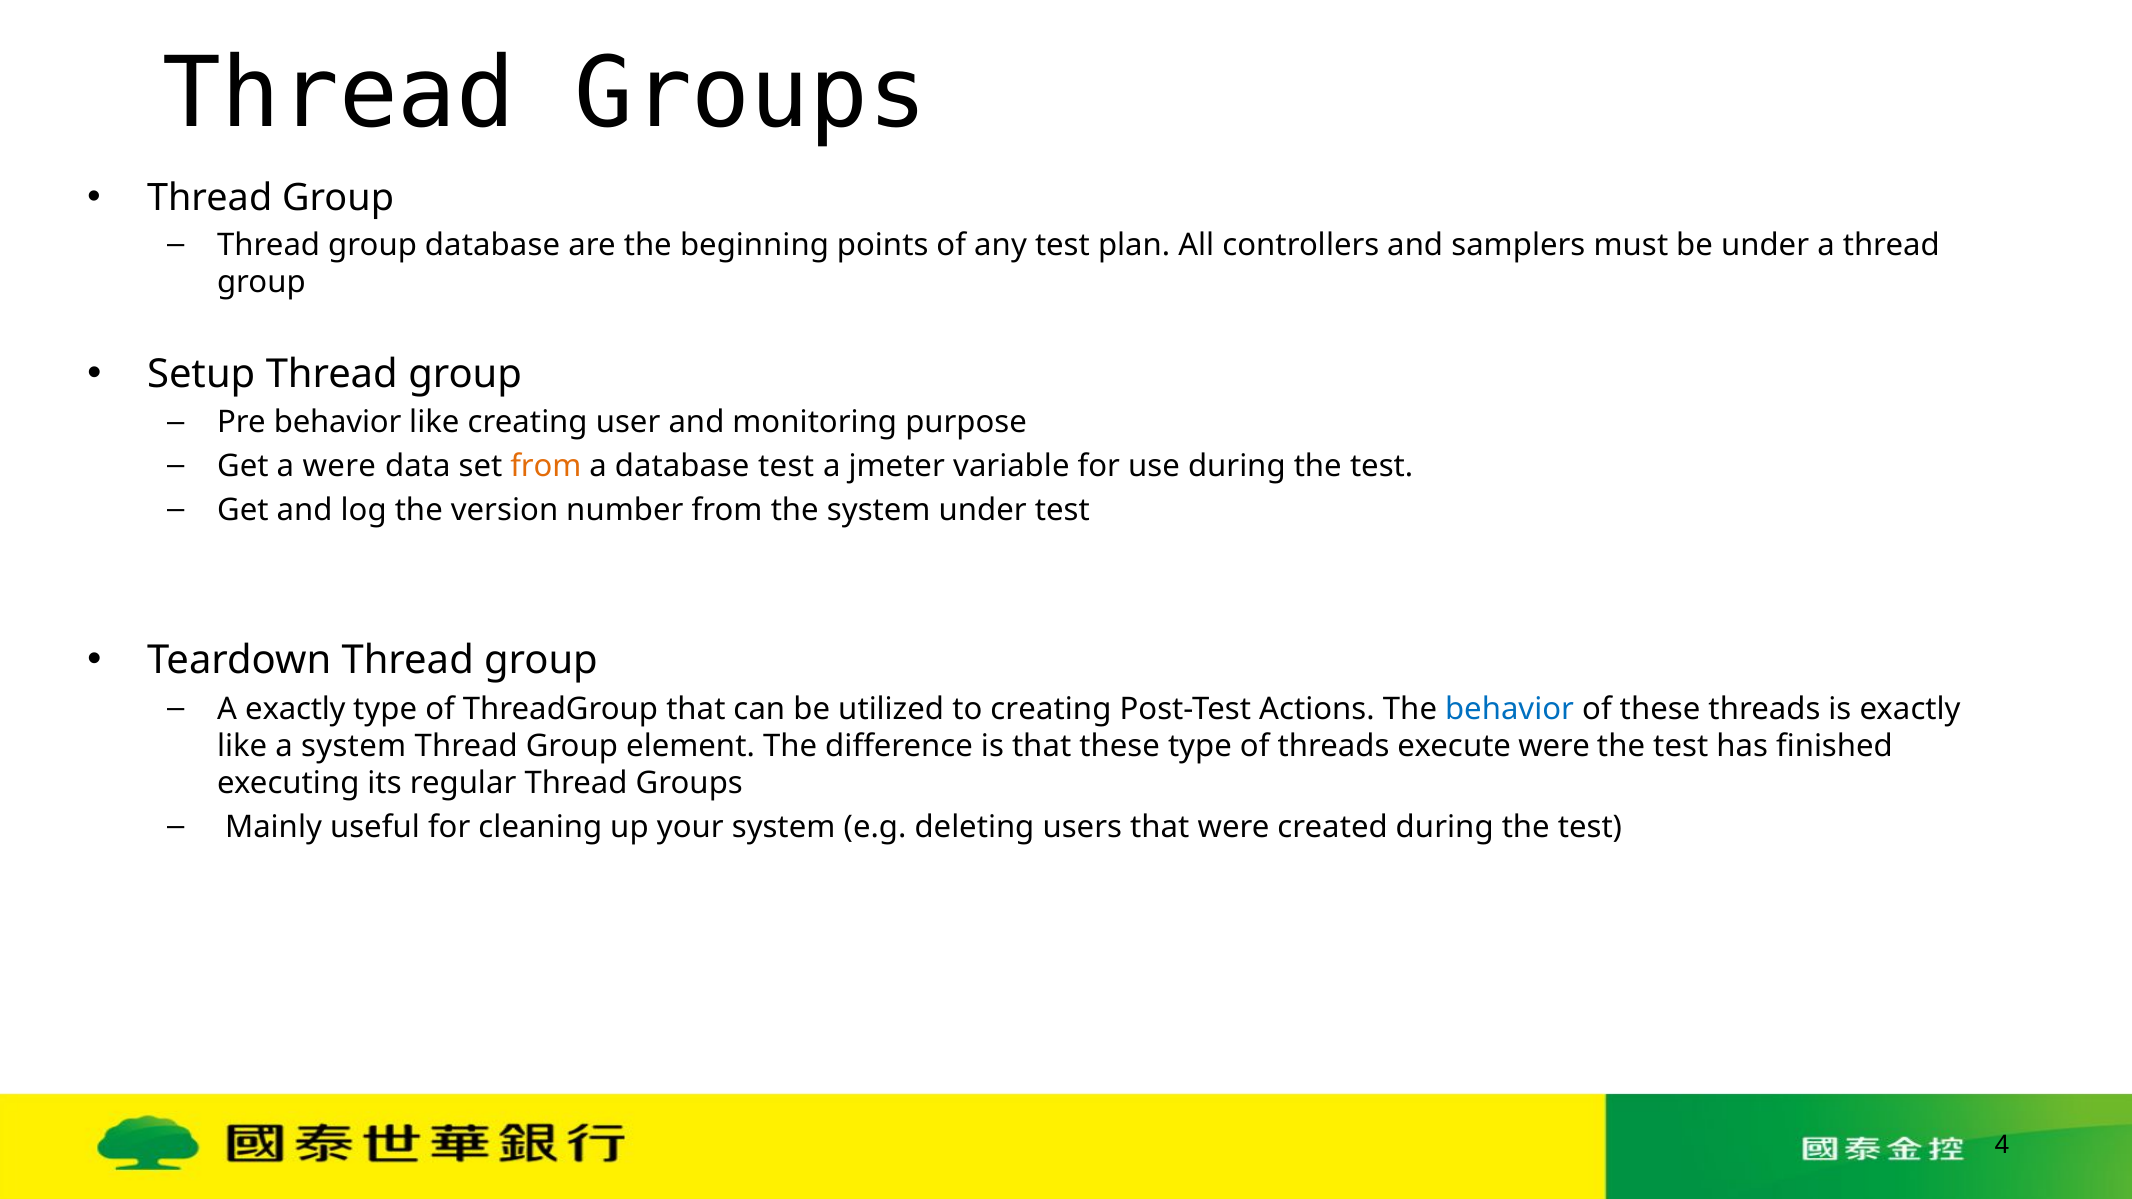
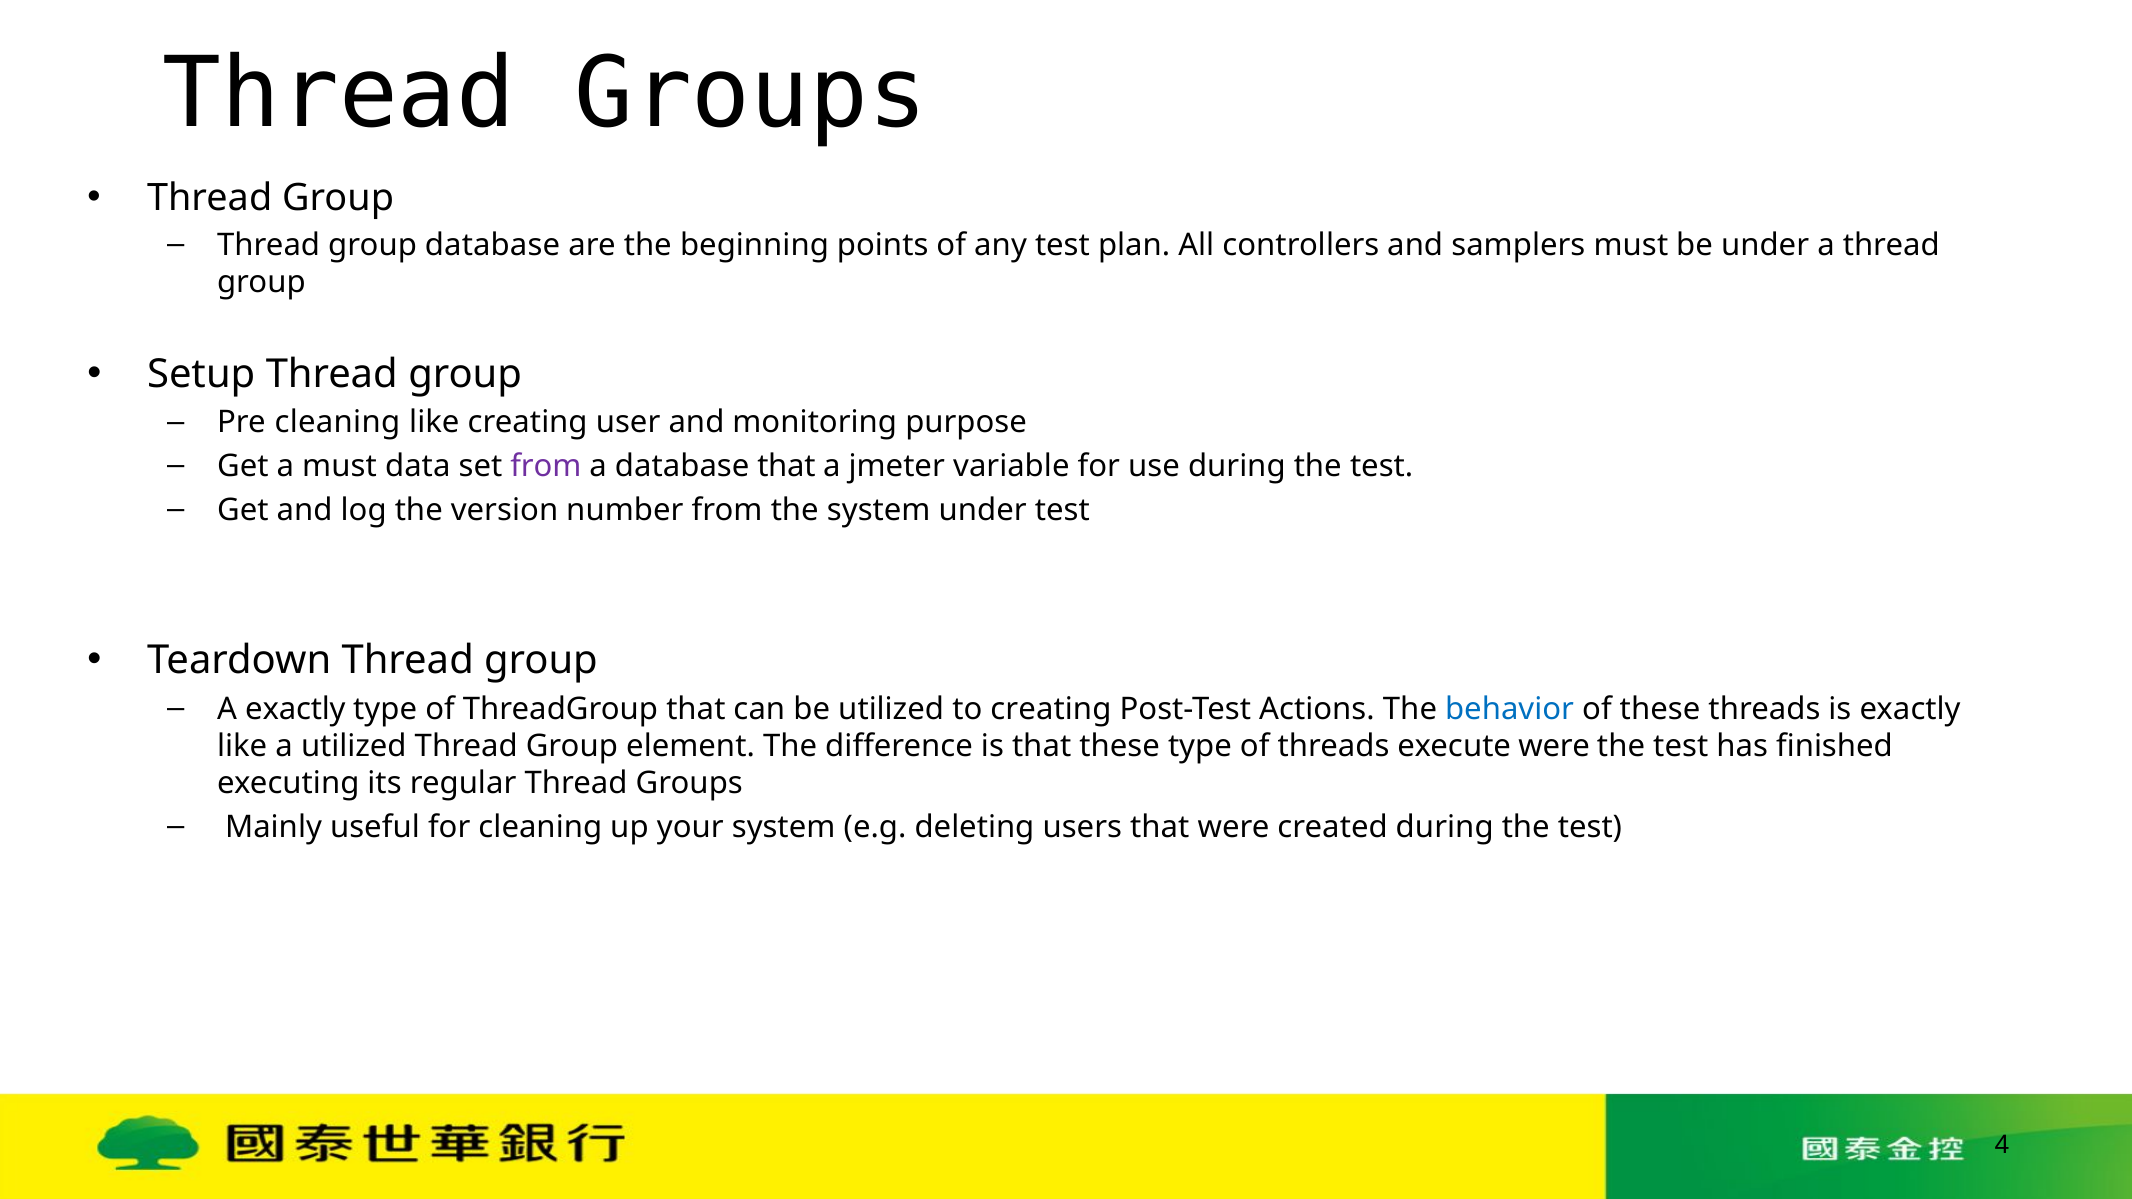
Pre behavior: behavior -> cleaning
a were: were -> must
from at (546, 466) colour: orange -> purple
database test: test -> that
a system: system -> utilized
